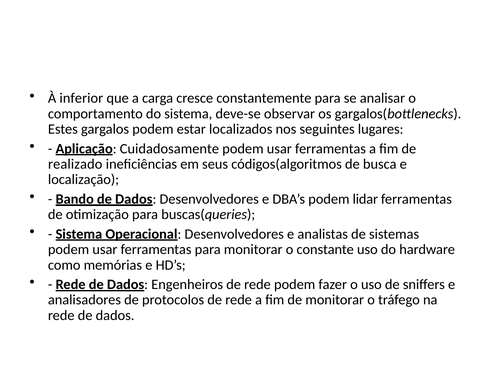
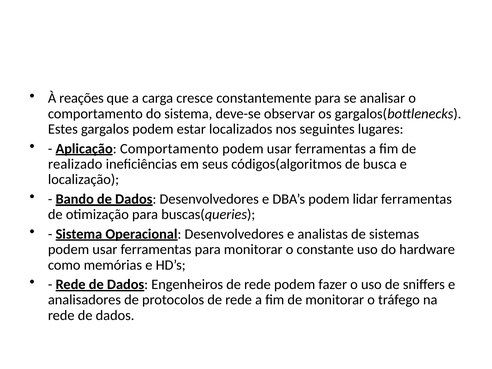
inferior: inferior -> reações
Aplicação Cuidadosamente: Cuidadosamente -> Comportamento
